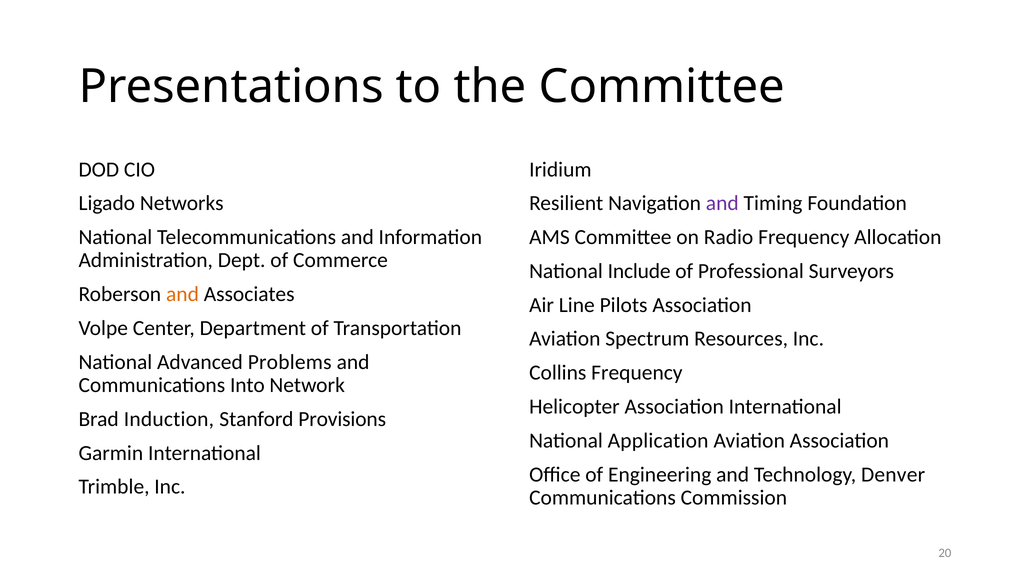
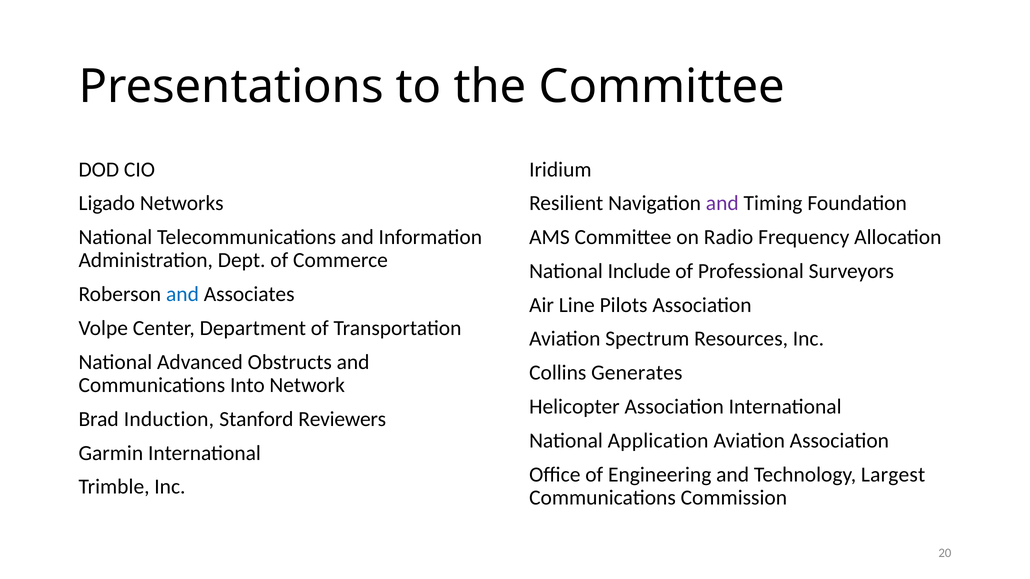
and at (182, 294) colour: orange -> blue
Problems: Problems -> Obstructs
Collins Frequency: Frequency -> Generates
Provisions: Provisions -> Reviewers
Denver: Denver -> Largest
